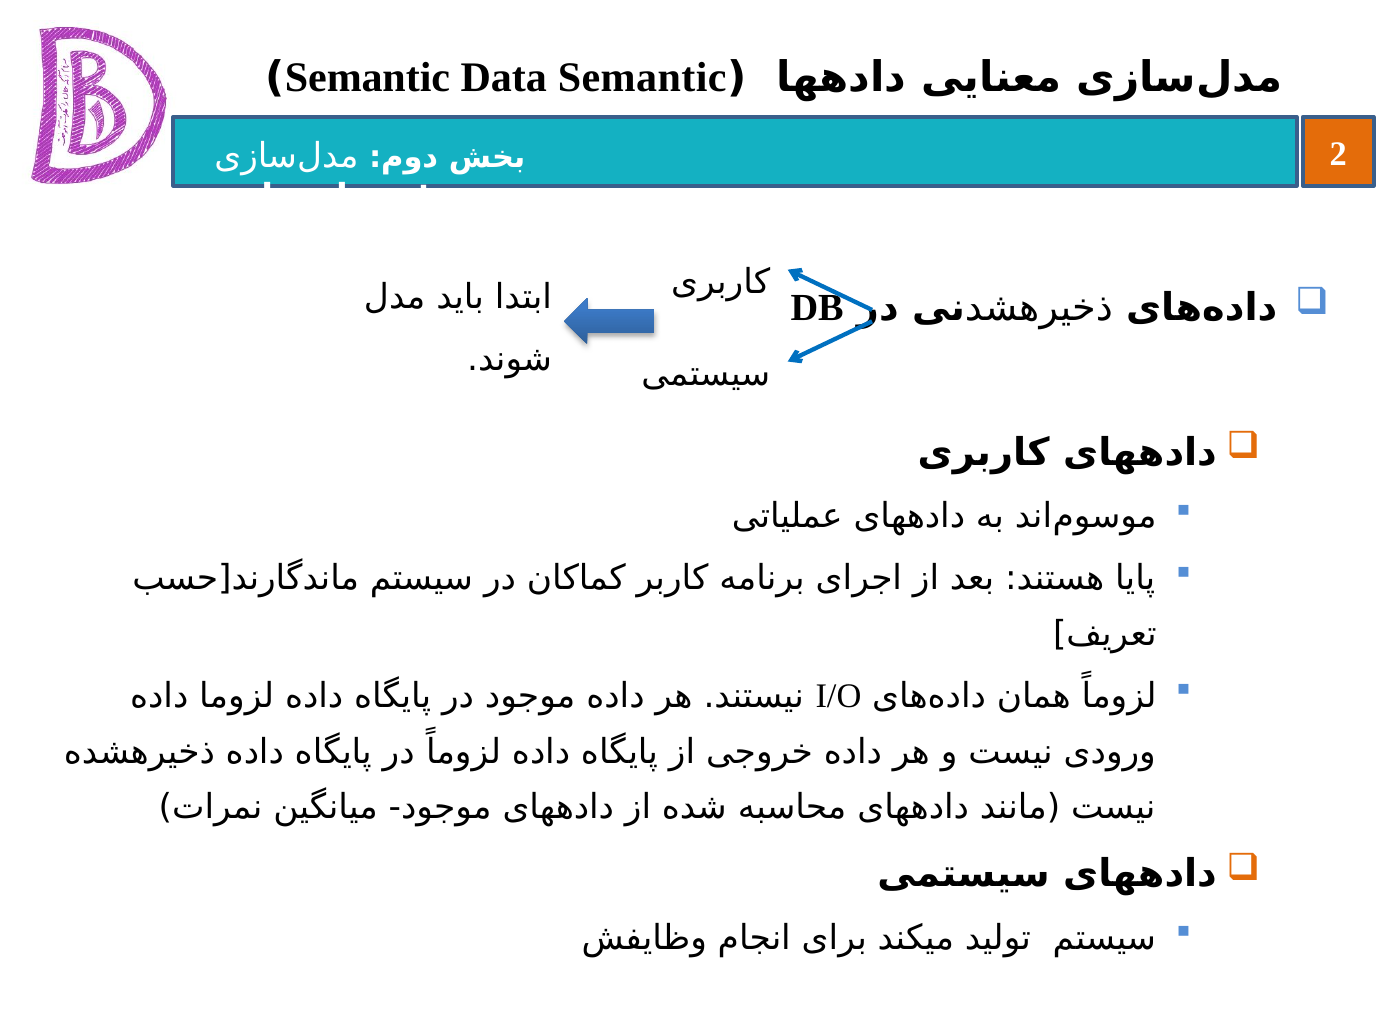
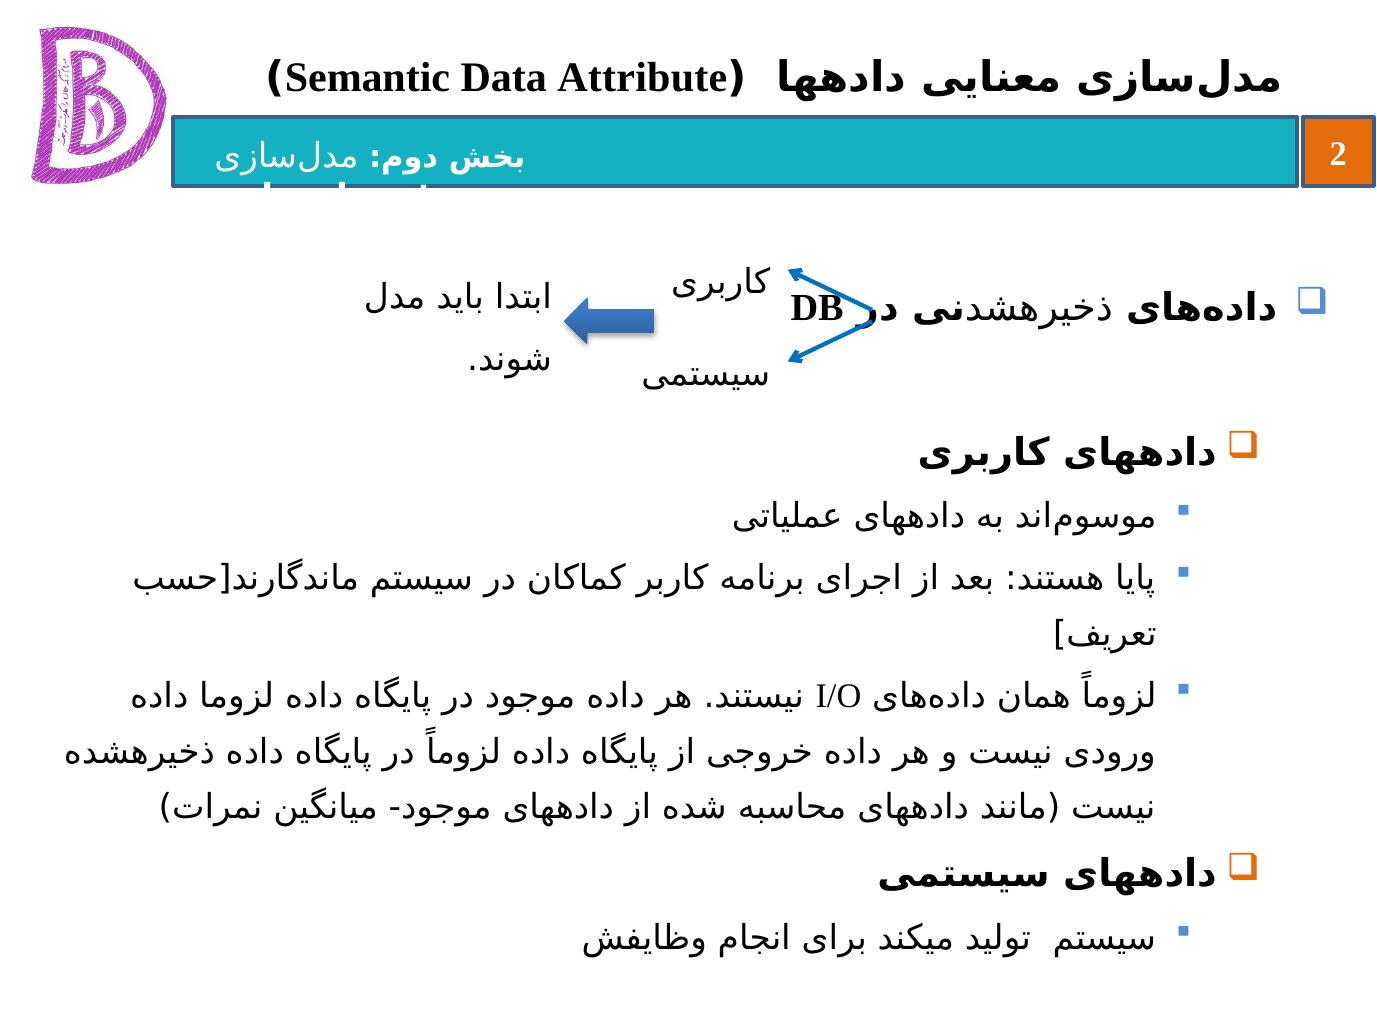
Data Semantic: Semantic -> Attribute
